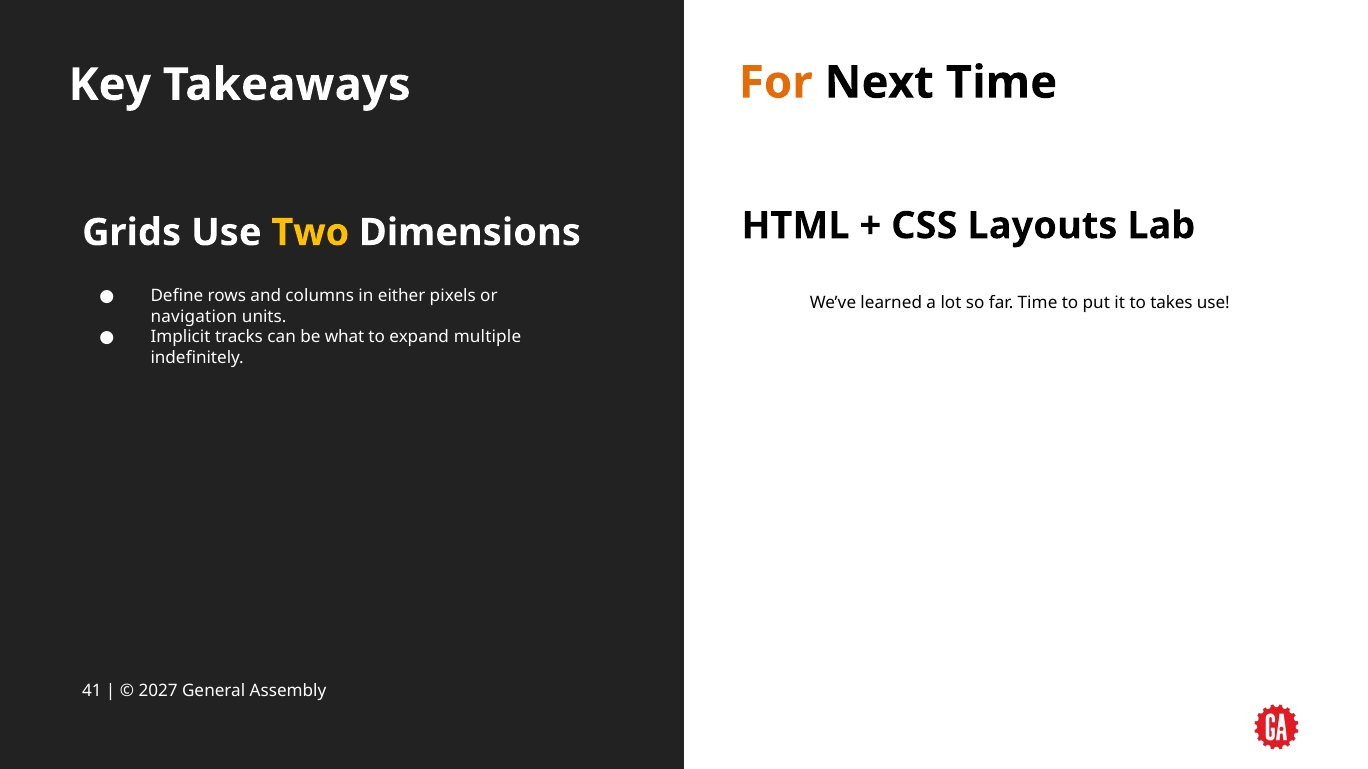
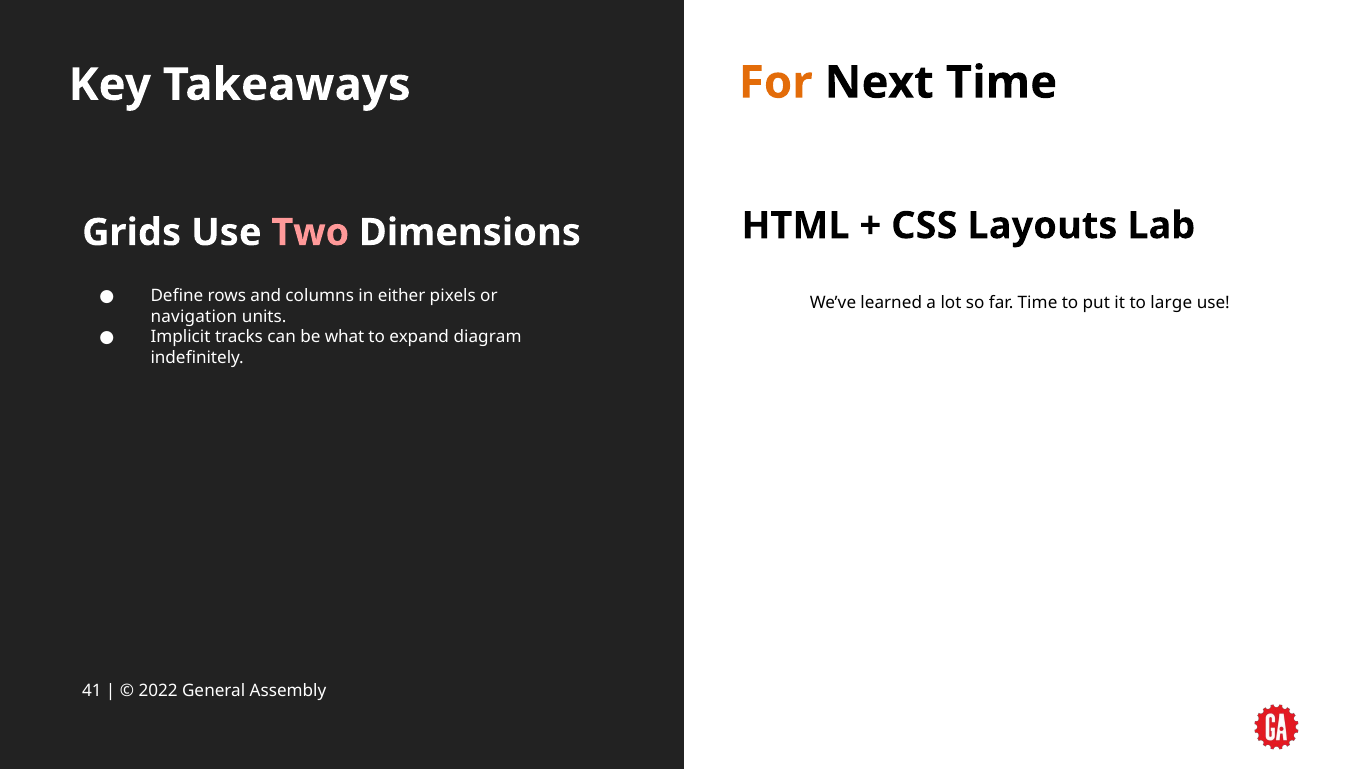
Two colour: yellow -> pink
takes: takes -> large
multiple: multiple -> diagram
2027: 2027 -> 2022
